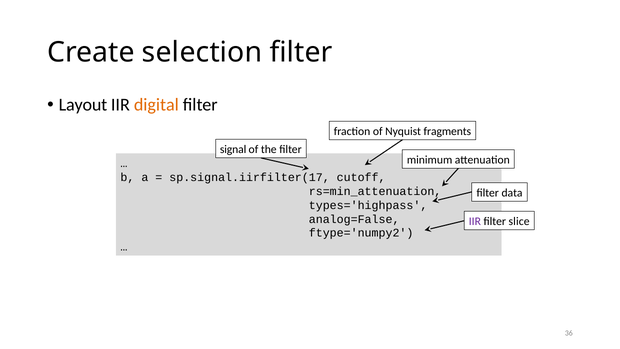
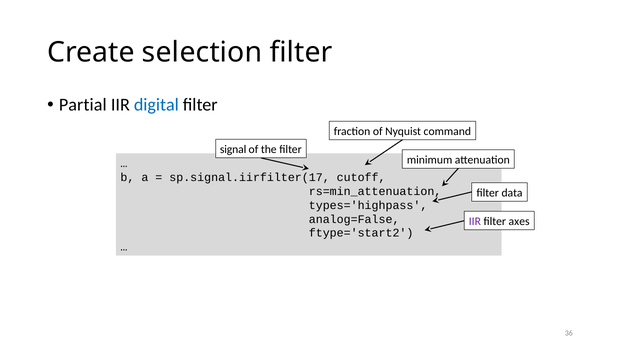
Layout: Layout -> Partial
digital colour: orange -> blue
fragments: fragments -> command
slice: slice -> axes
ftype='numpy2: ftype='numpy2 -> ftype='start2
